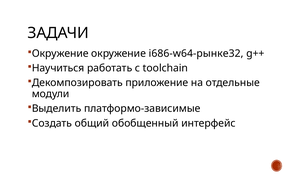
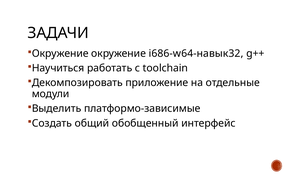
i686-w64-рынке32: i686-w64-рынке32 -> i686-w64-навык32
